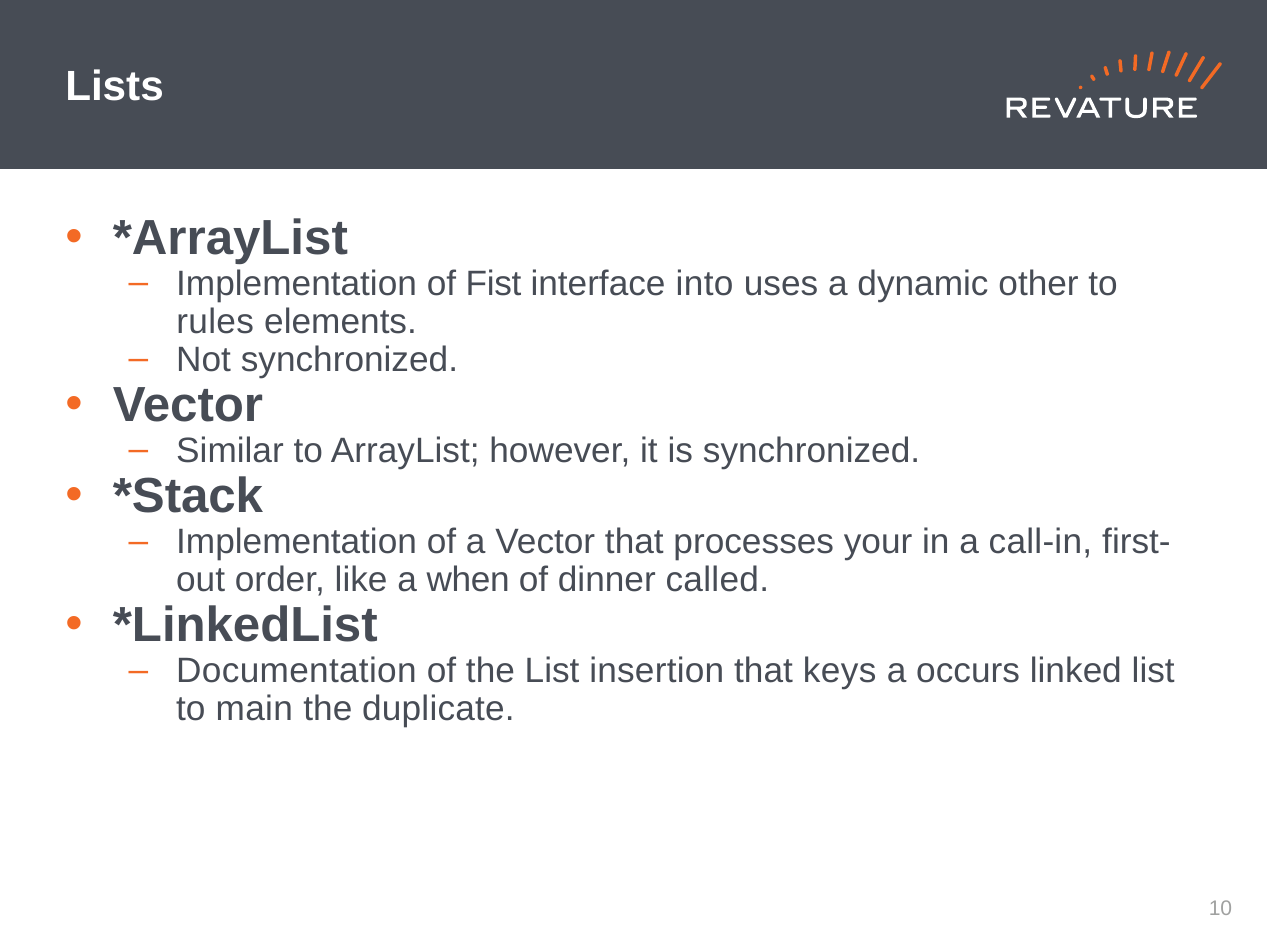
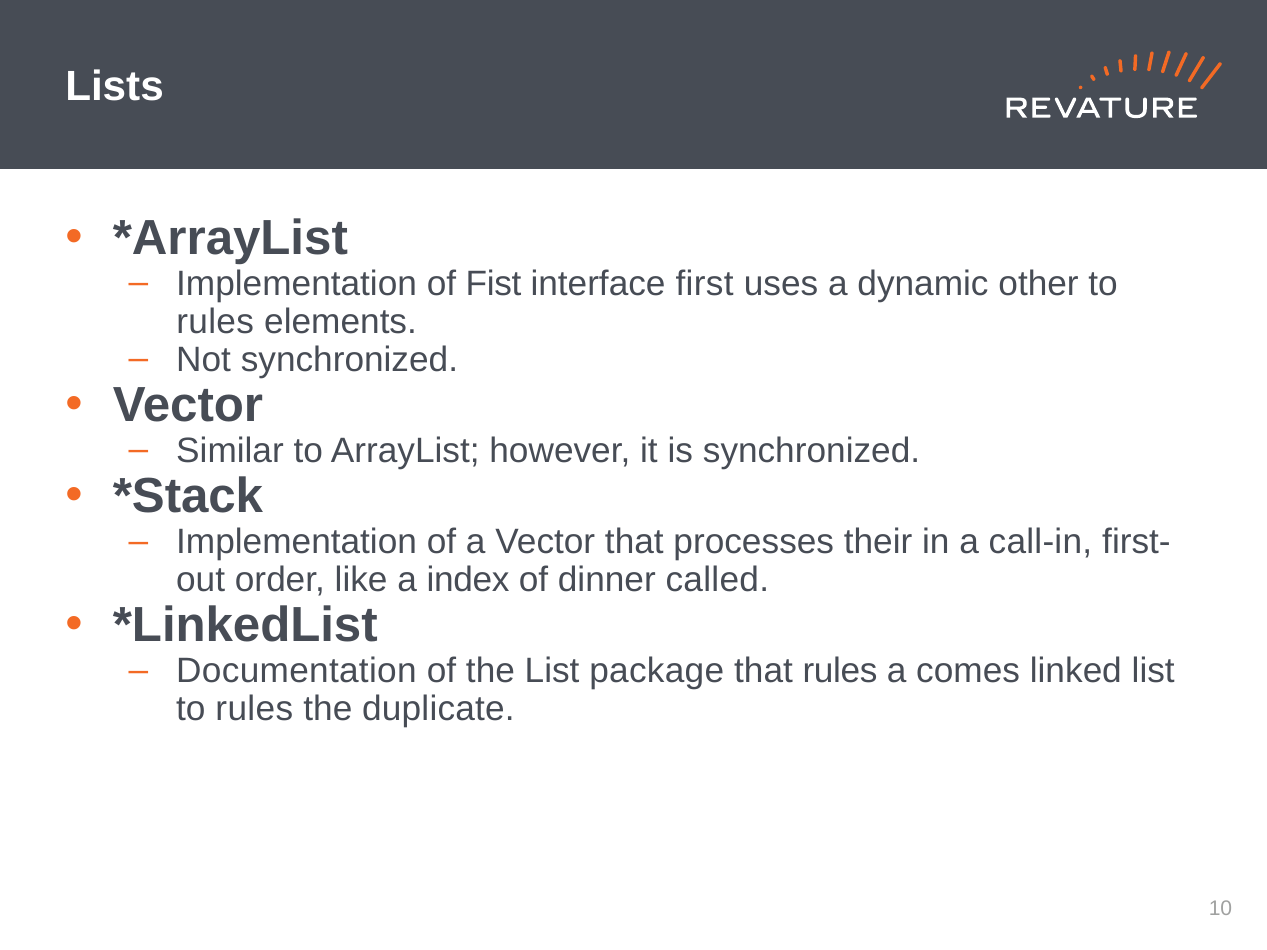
into: into -> first
your: your -> their
when: when -> index
insertion: insertion -> package
that keys: keys -> rules
occurs: occurs -> comes
main at (254, 709): main -> rules
